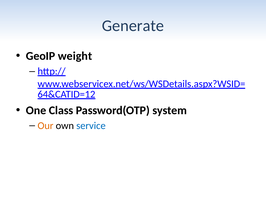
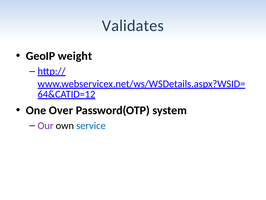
Generate: Generate -> Validates
Class: Class -> Over
Our colour: orange -> purple
